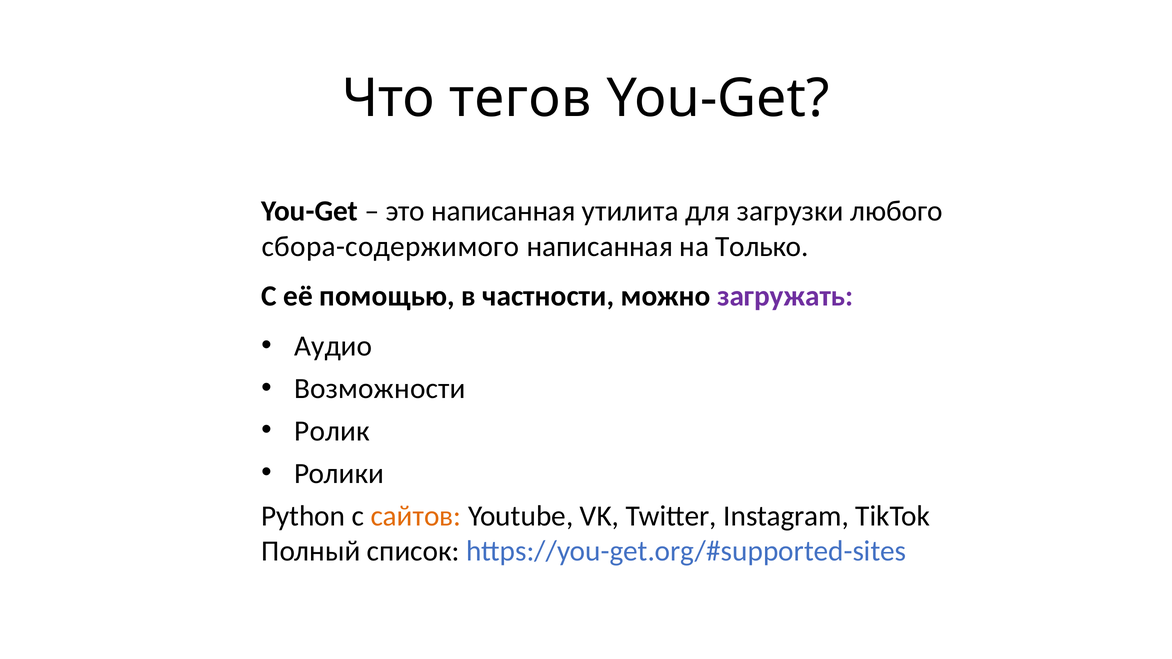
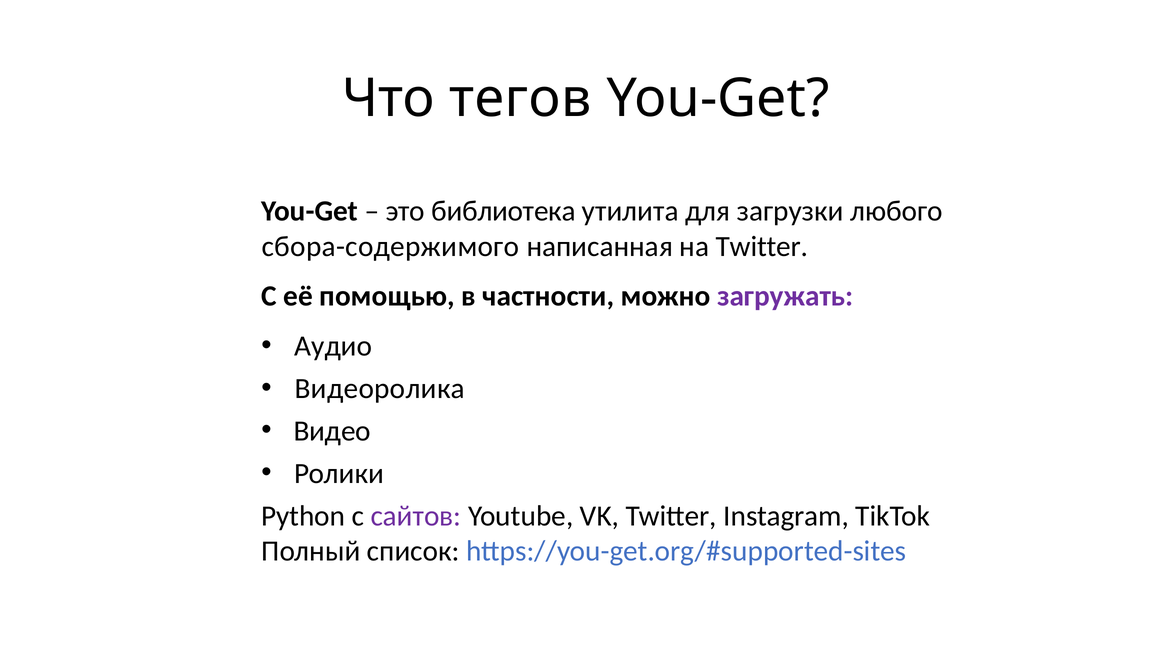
это написанная: написанная -> библиотека
на Только: Только -> Twitter
Возможности: Возможности -> Видеоролика
Ролик: Ролик -> Видео
сайтов colour: orange -> purple
